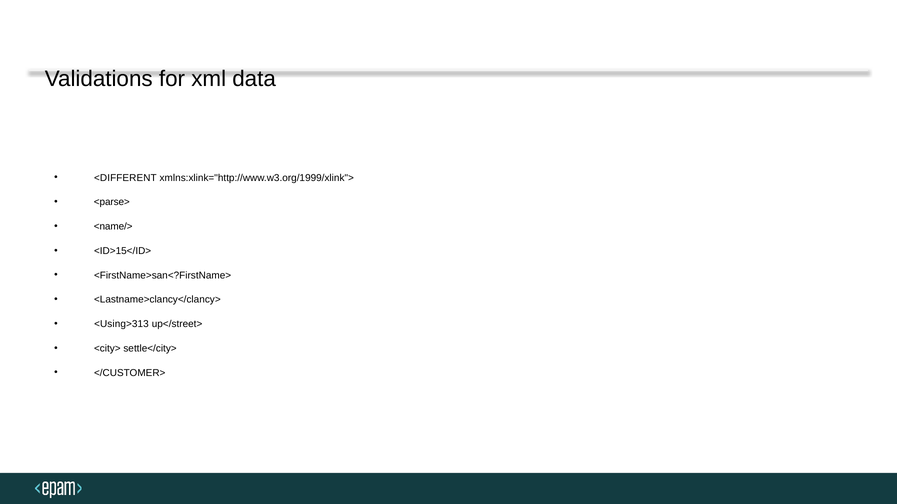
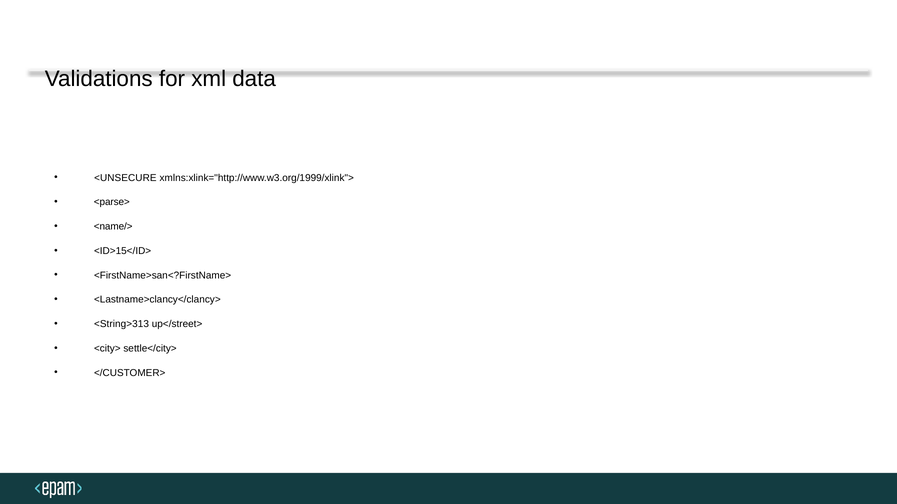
<DIFFERENT: <DIFFERENT -> <UNSECURE
<Using>313: <Using>313 -> <String>313
